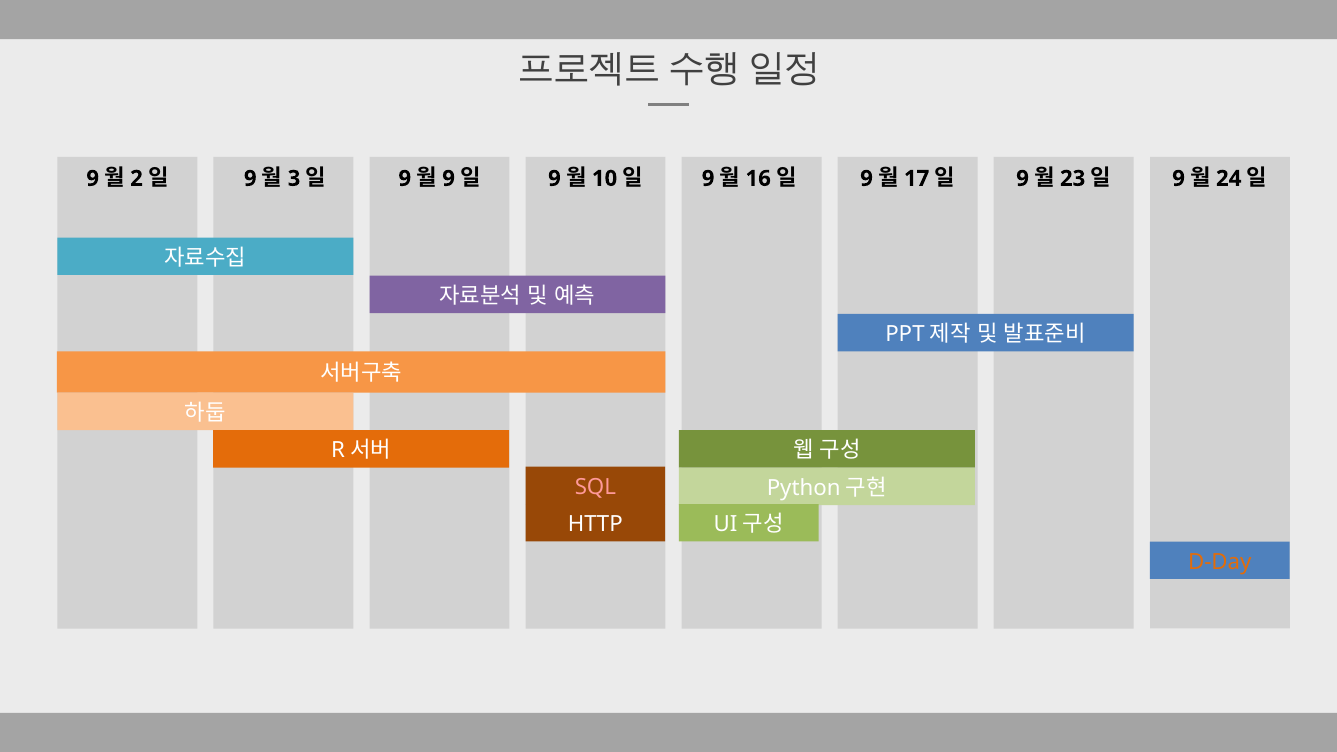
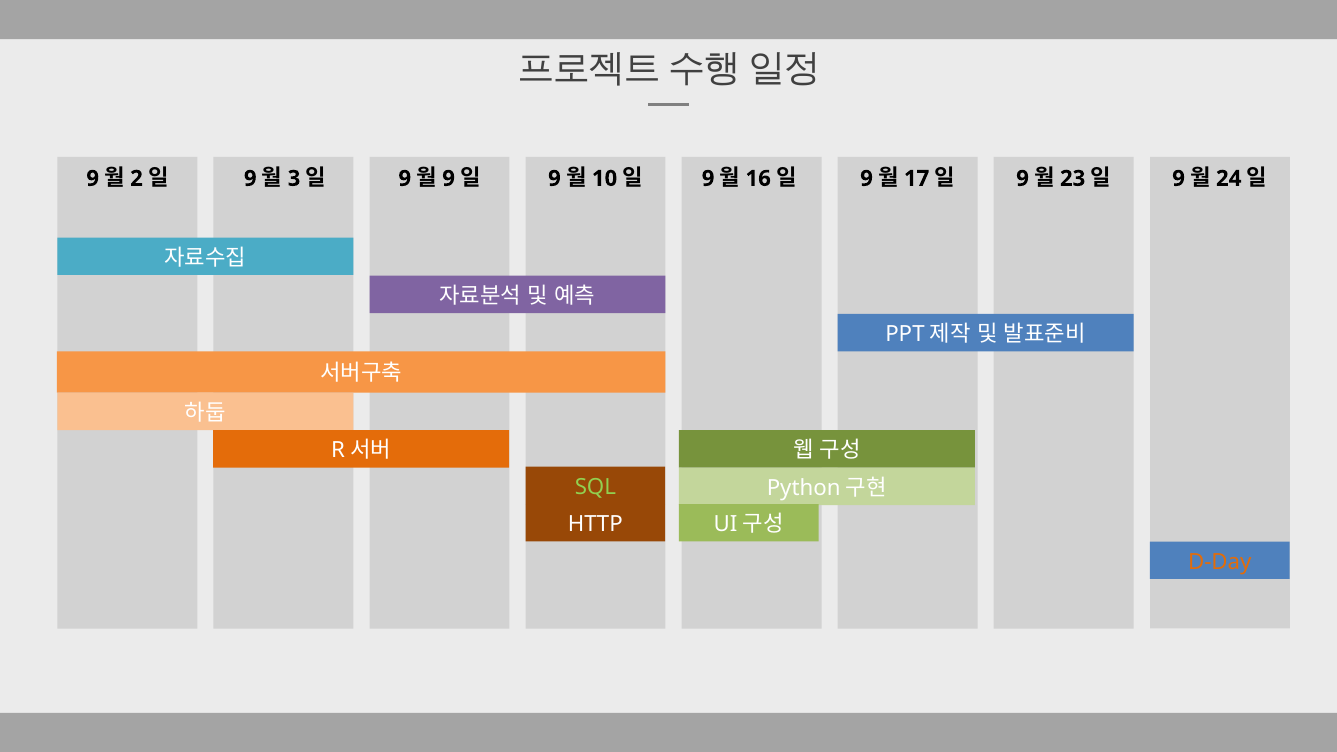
SQL colour: pink -> light green
